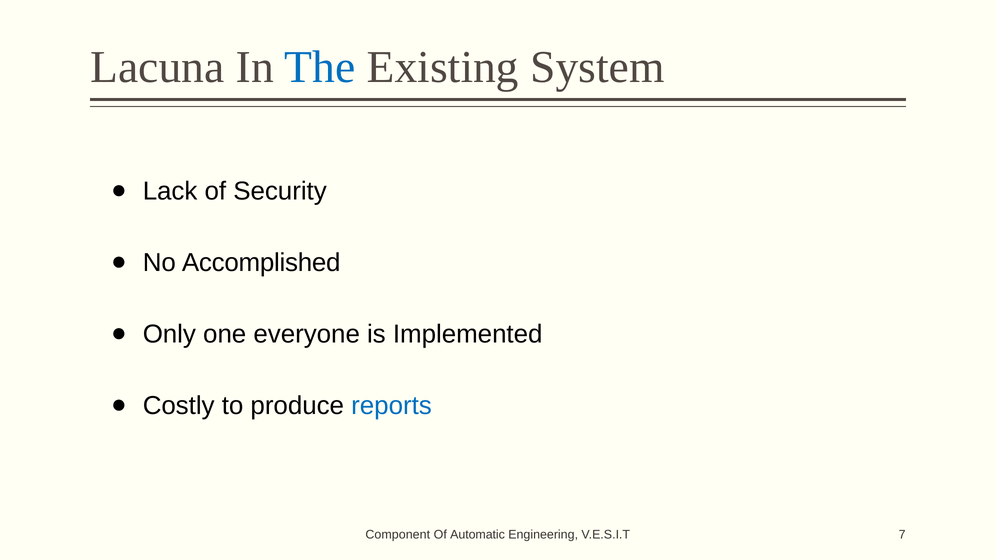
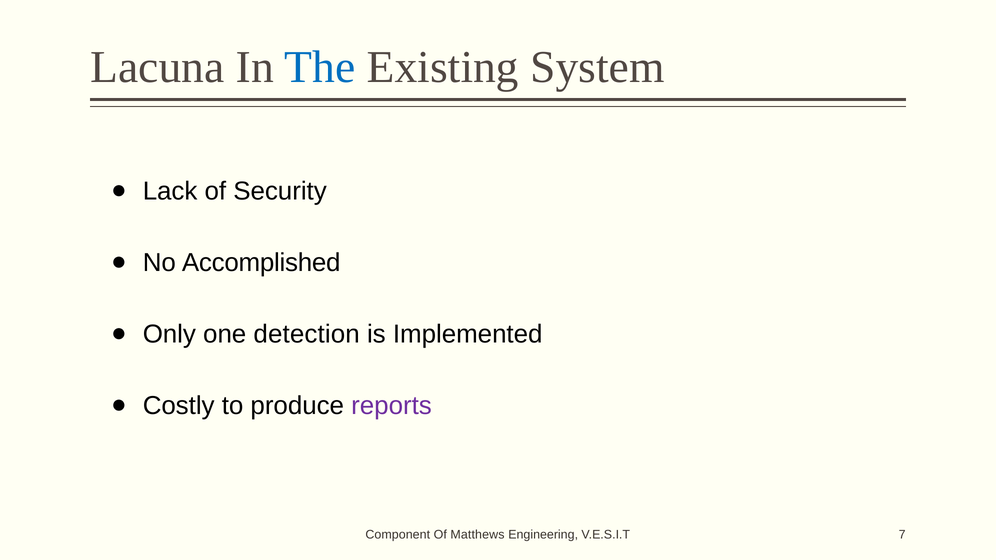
everyone: everyone -> detection
reports colour: blue -> purple
Automatic: Automatic -> Matthews
